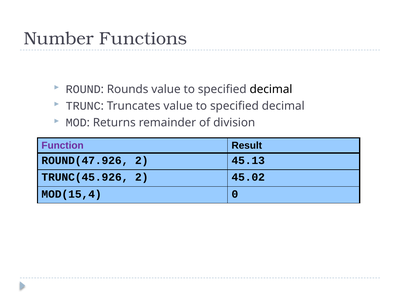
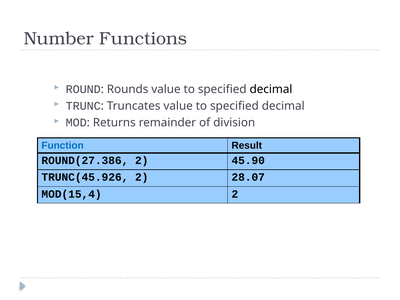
Function colour: purple -> blue
ROUND(47.926: ROUND(47.926 -> ROUND(27.386
45.13: 45.13 -> 45.90
45.02: 45.02 -> 28.07
MOD(15,4 0: 0 -> 2
